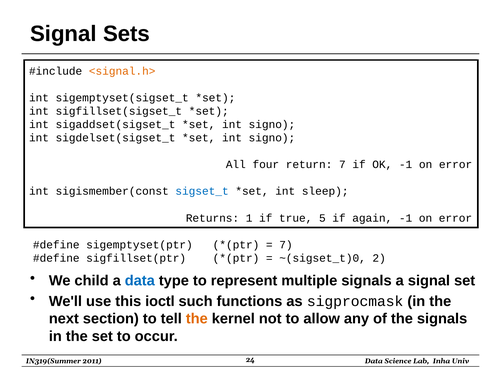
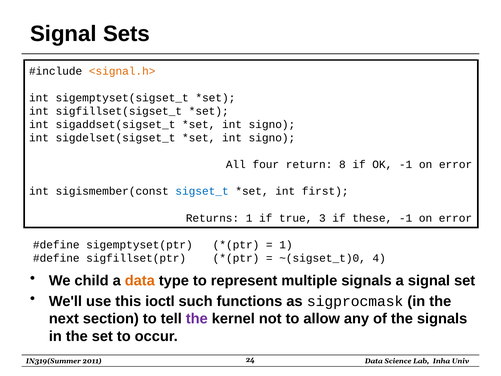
return 7: 7 -> 8
sleep: sleep -> first
5: 5 -> 3
again: again -> these
7 at (286, 245): 7 -> 1
2: 2 -> 4
data at (140, 281) colour: blue -> orange
the at (197, 319) colour: orange -> purple
